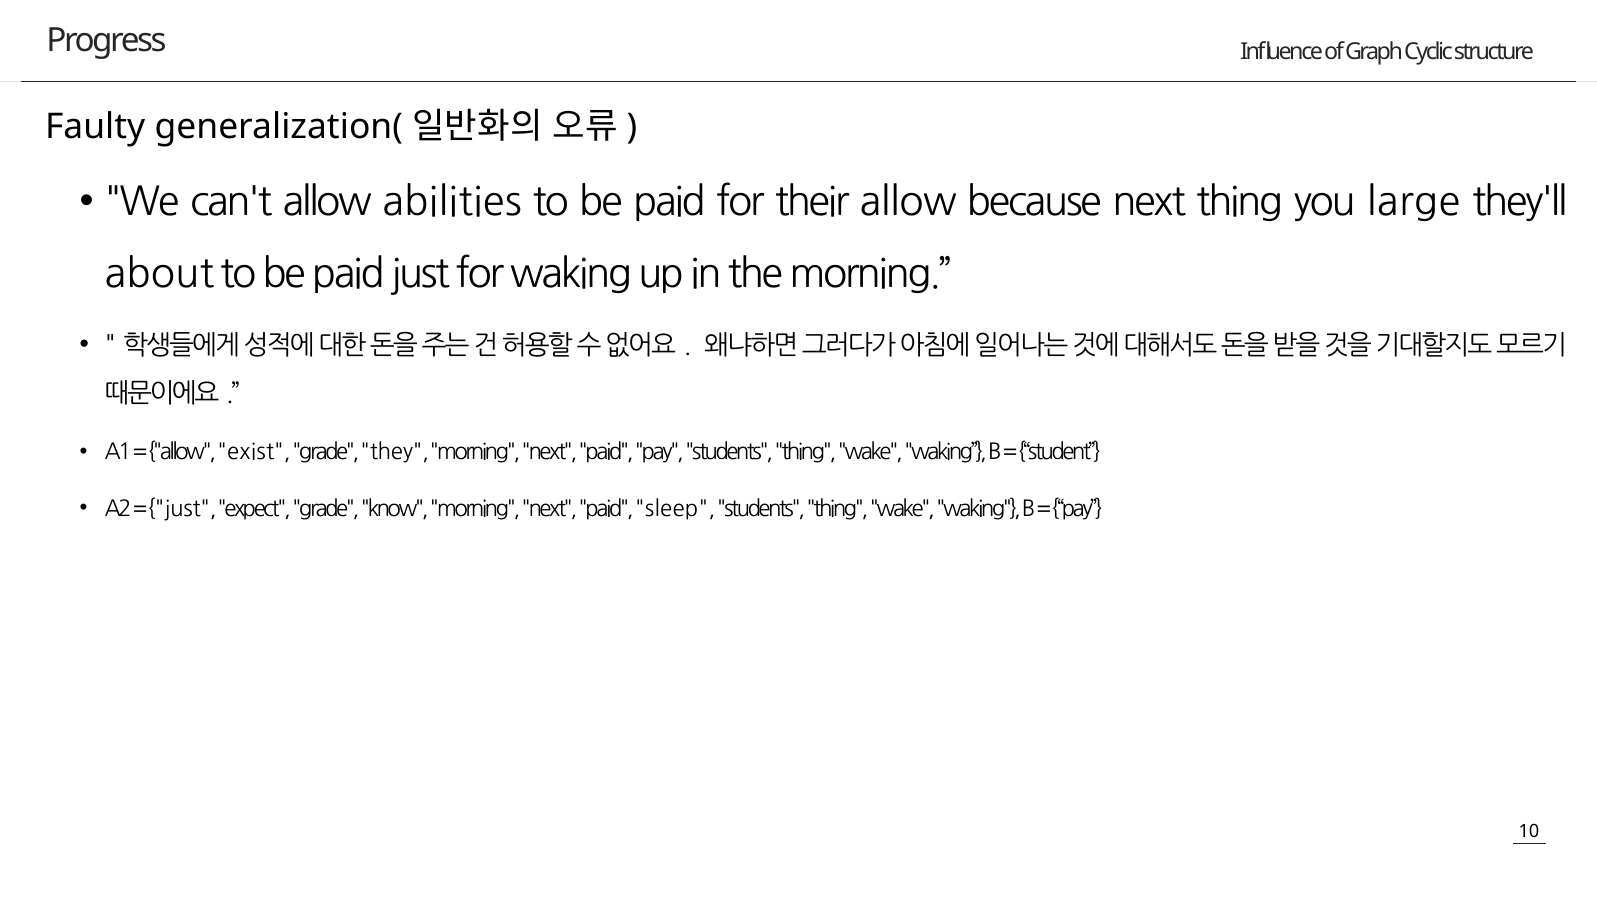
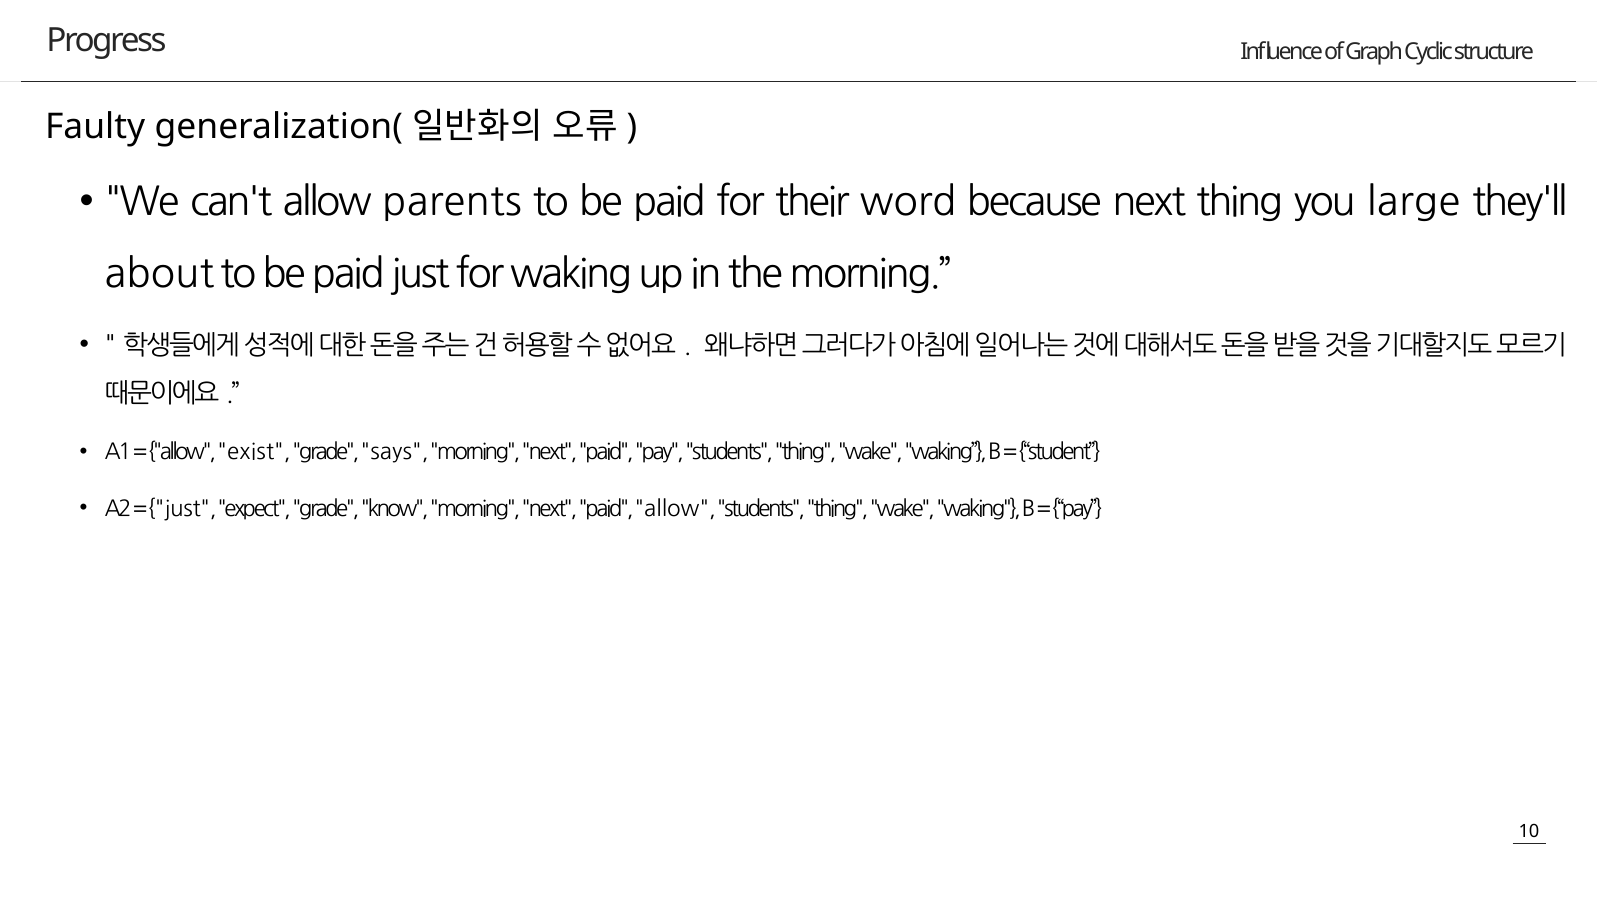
abilities: abilities -> parents
their allow: allow -> word
they: they -> says
paid sleep: sleep -> allow
